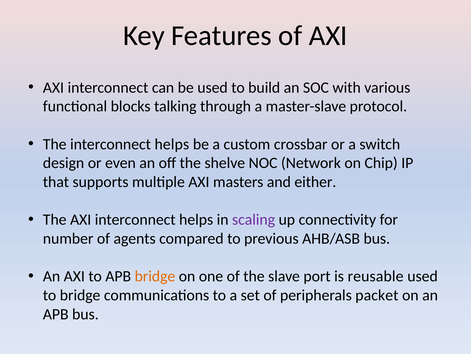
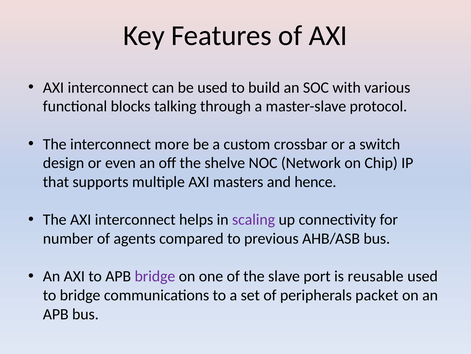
The interconnect helps: helps -> more
either: either -> hence
bridge at (155, 276) colour: orange -> purple
